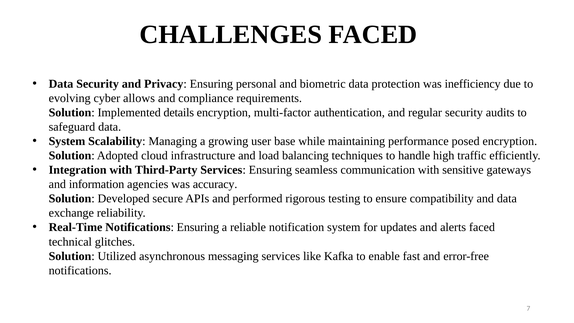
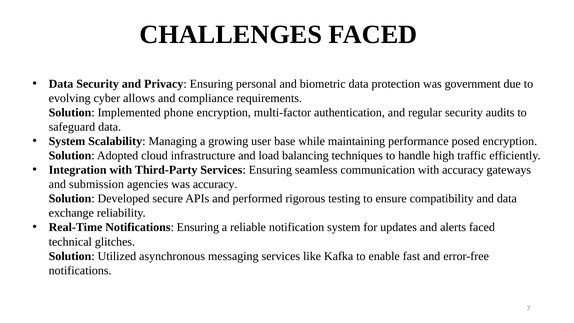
inefficiency: inefficiency -> government
details: details -> phone
with sensitive: sensitive -> accuracy
information: information -> submission
